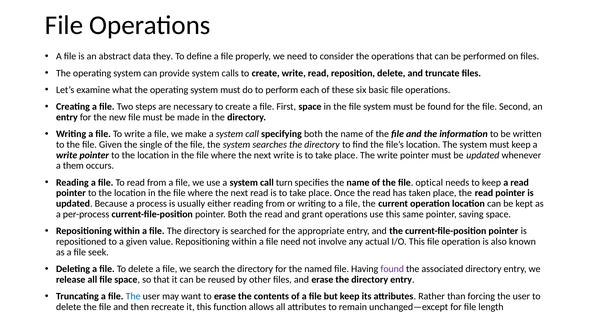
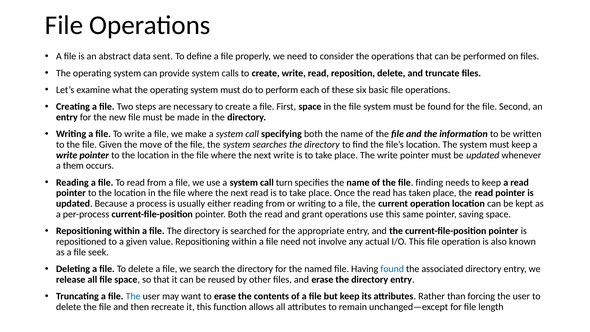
they: they -> sent
single: single -> move
optical: optical -> finding
found at (392, 269) colour: purple -> blue
